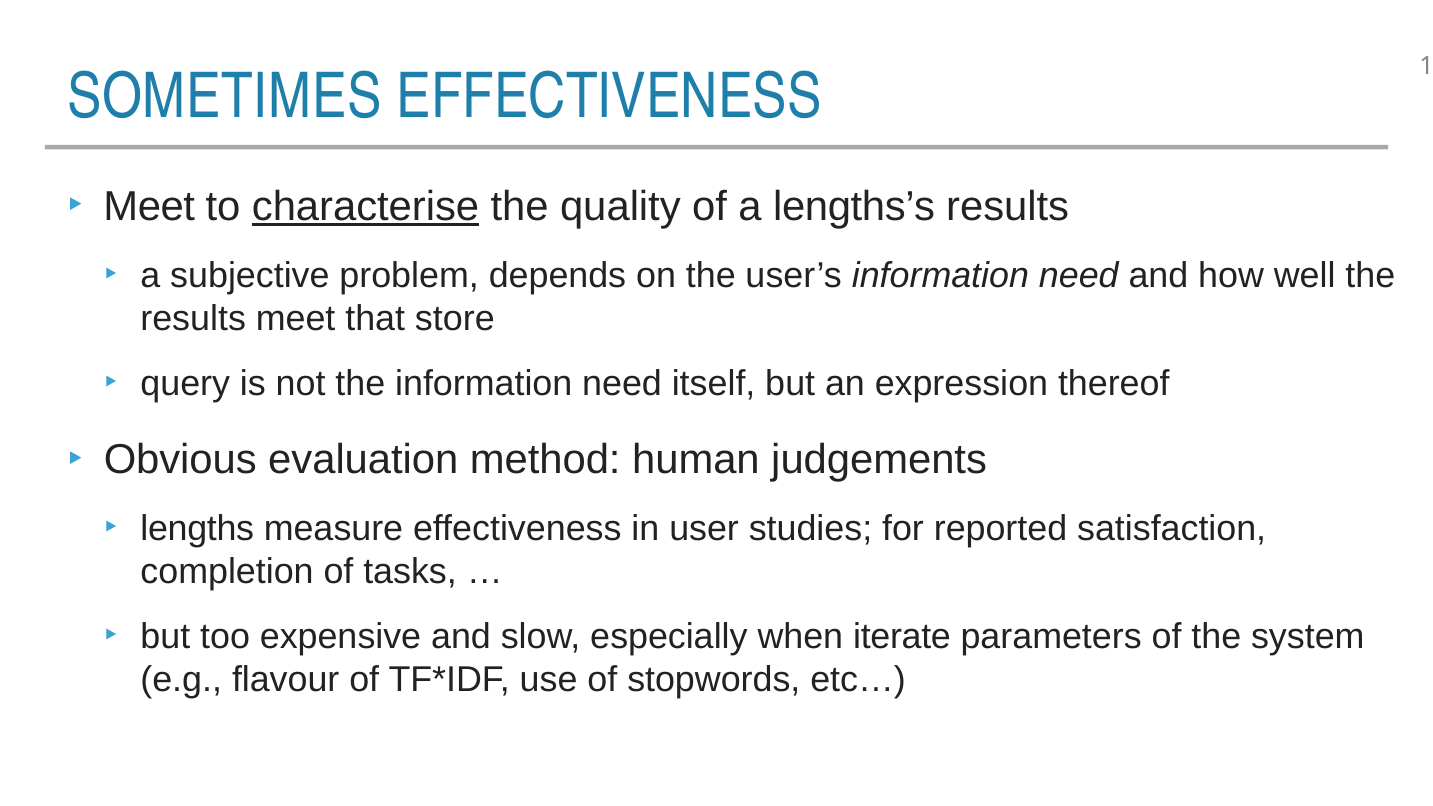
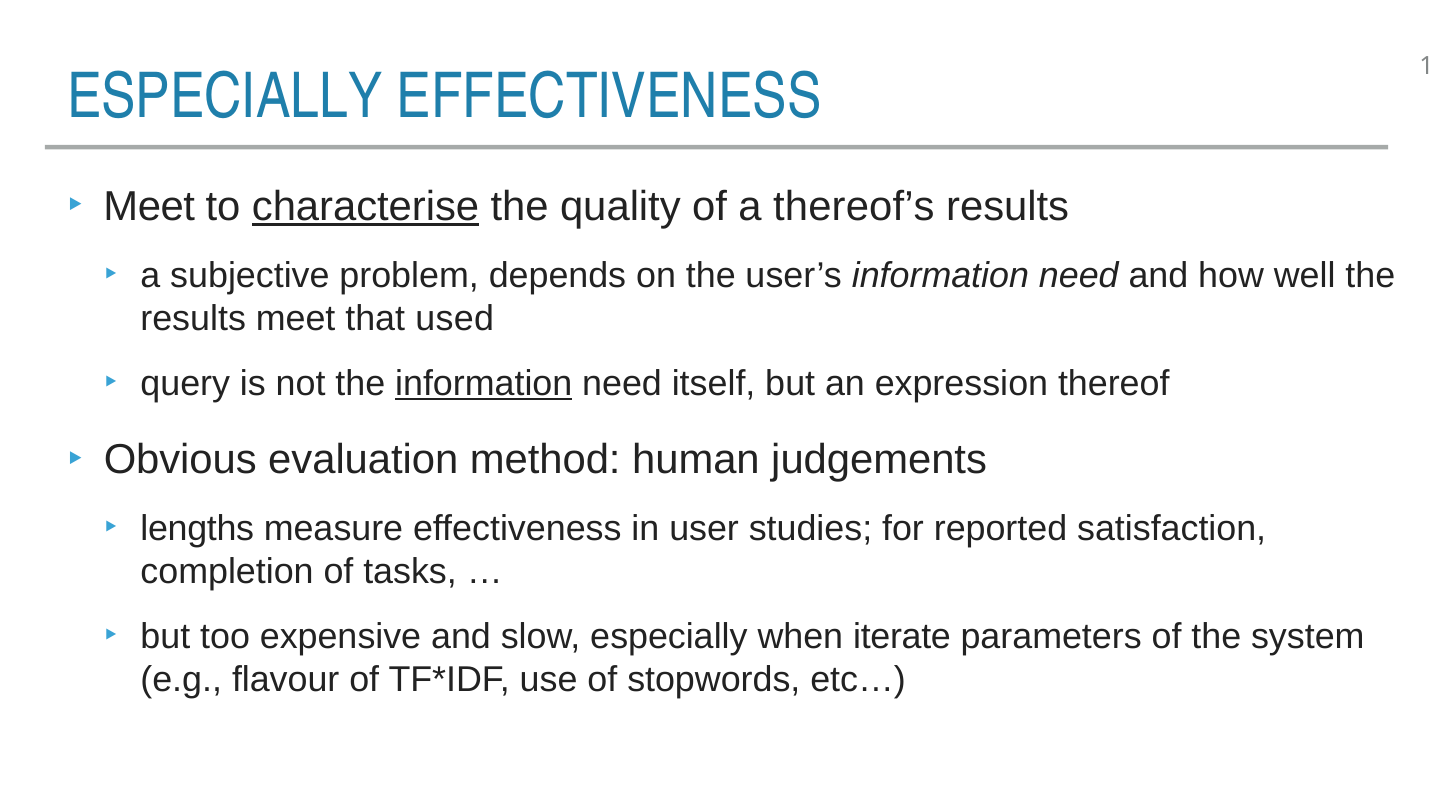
SOMETIMES at (224, 96): SOMETIMES -> ESPECIALLY
lengths’s: lengths’s -> thereof’s
store: store -> used
information at (484, 384) underline: none -> present
